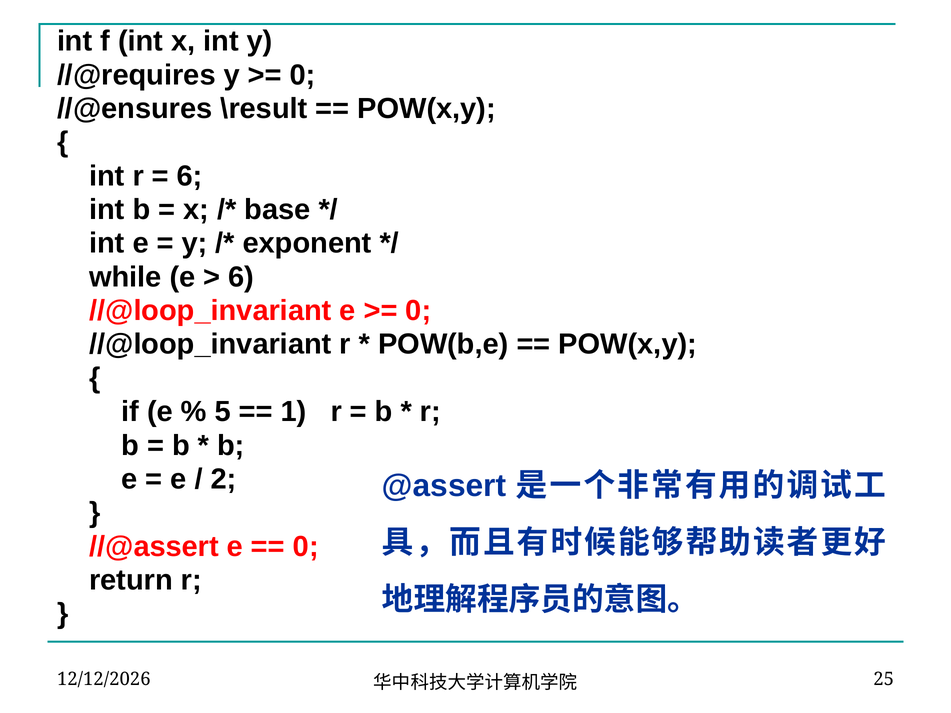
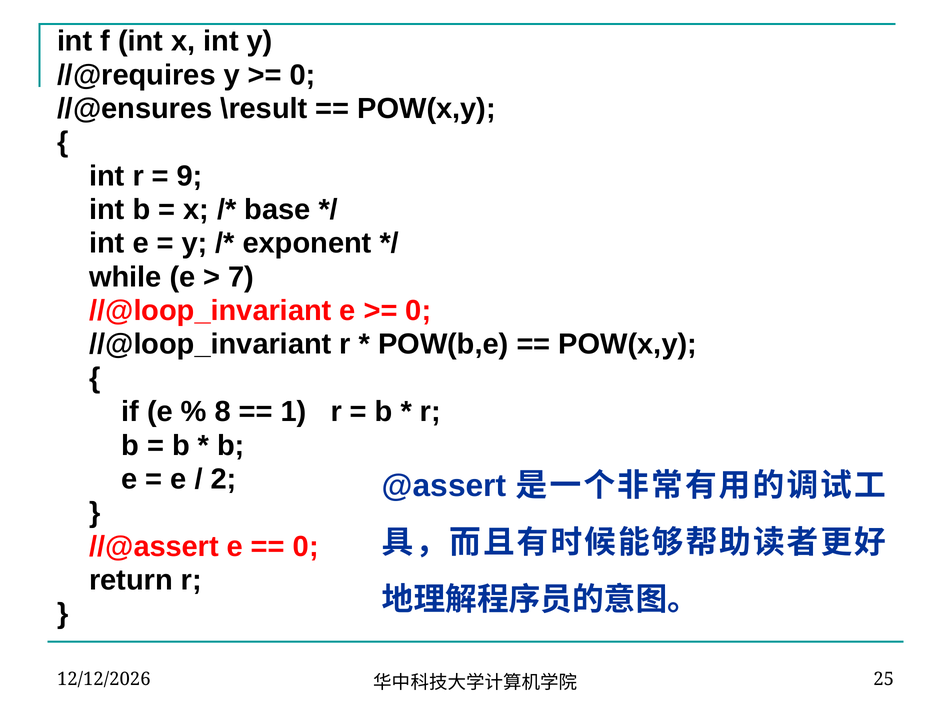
6 at (190, 176): 6 -> 9
6 at (241, 277): 6 -> 7
5: 5 -> 8
